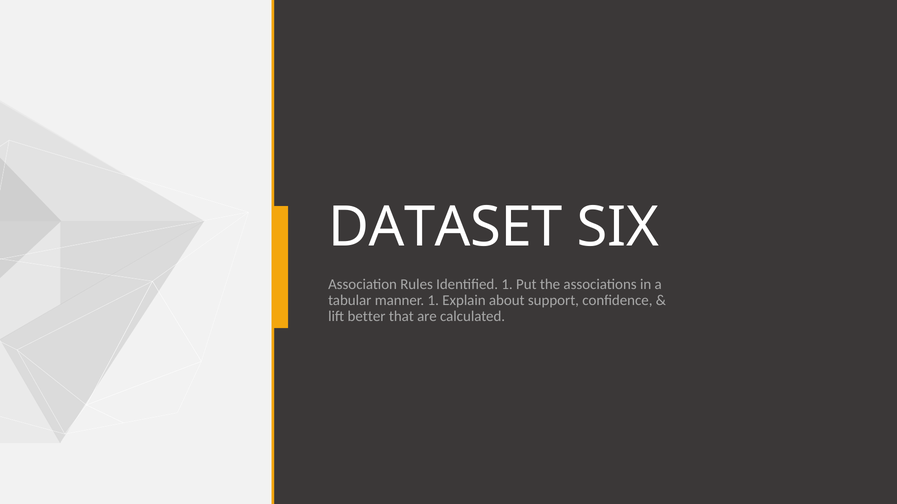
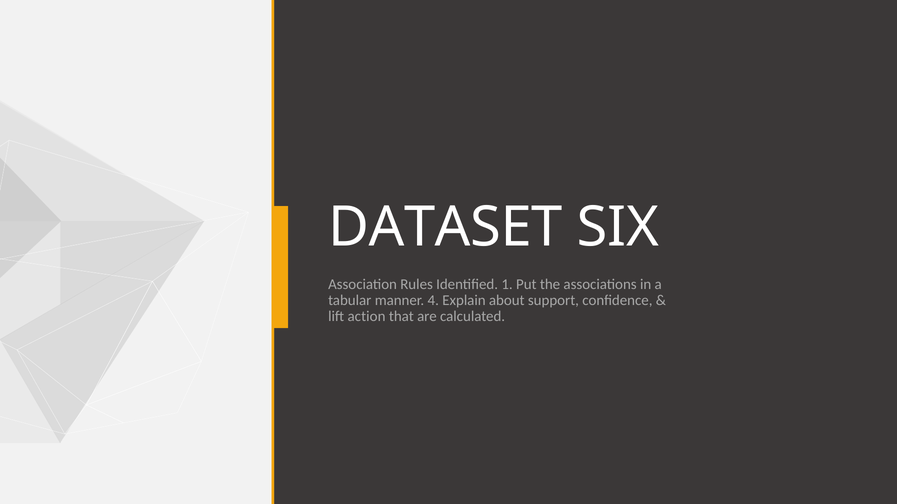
manner 1: 1 -> 4
better: better -> action
